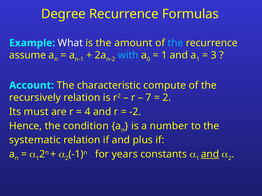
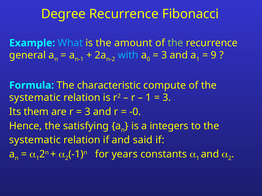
Formulas: Formulas -> Fibonacci
What colour: white -> light blue
the at (175, 43) colour: light blue -> light green
assume: assume -> general
1 at (164, 55): 1 -> 3
3: 3 -> 9
Account: Account -> Formula
recursively at (35, 98): recursively -> systematic
7 at (149, 98): 7 -> 1
2 at (167, 98): 2 -> 3
must: must -> them
4 at (88, 112): 4 -> 3
-2: -2 -> -0
condition: condition -> satisfying
number: number -> integers
plus: plus -> said
and at (210, 155) underline: present -> none
